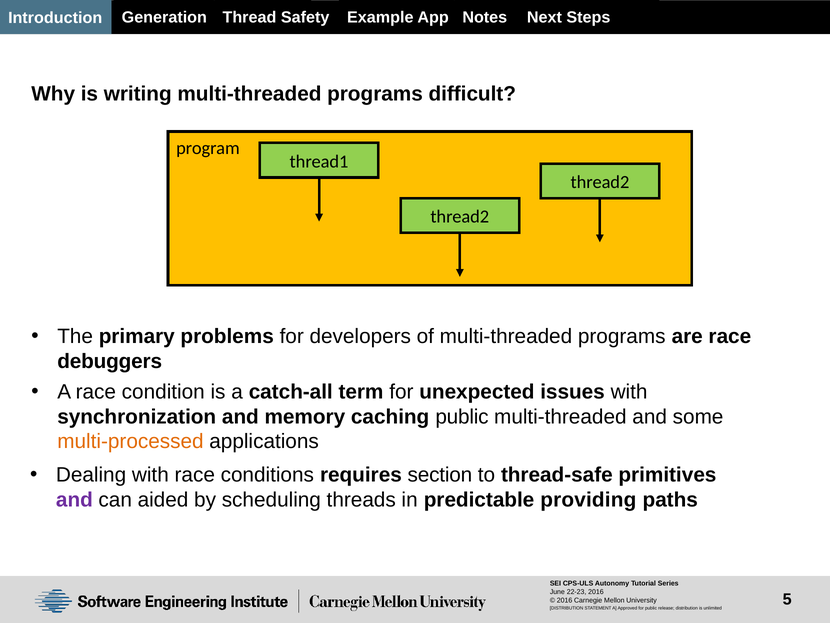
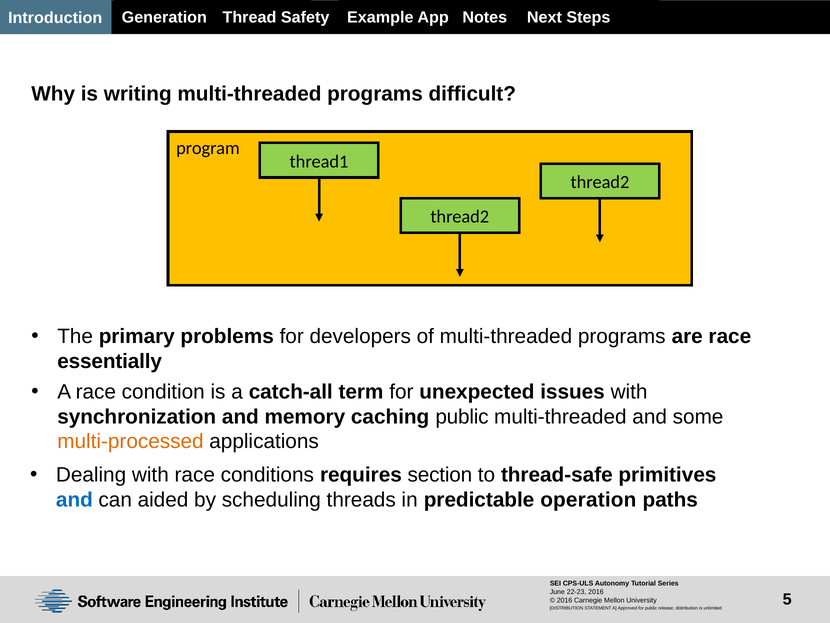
debuggers: debuggers -> essentially
and at (74, 499) colour: purple -> blue
providing: providing -> operation
